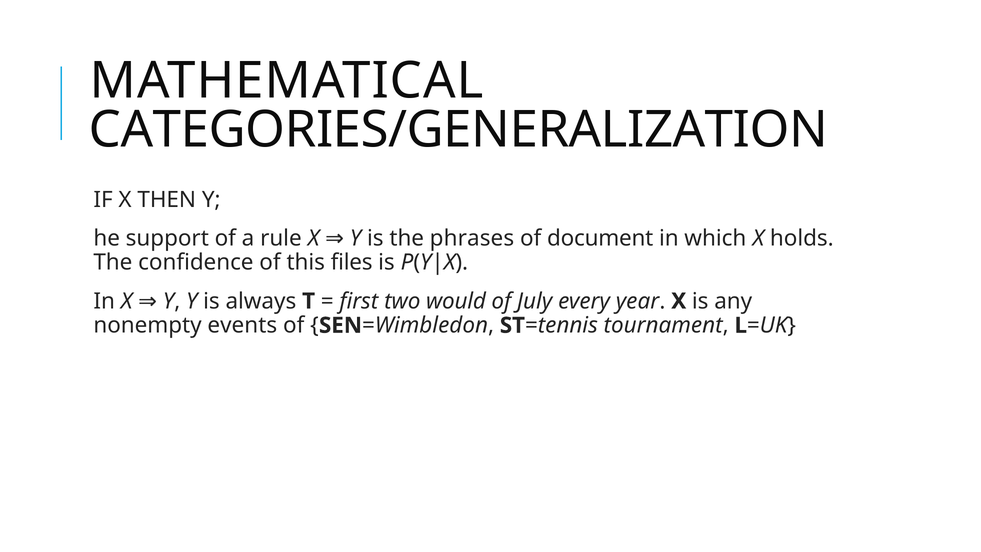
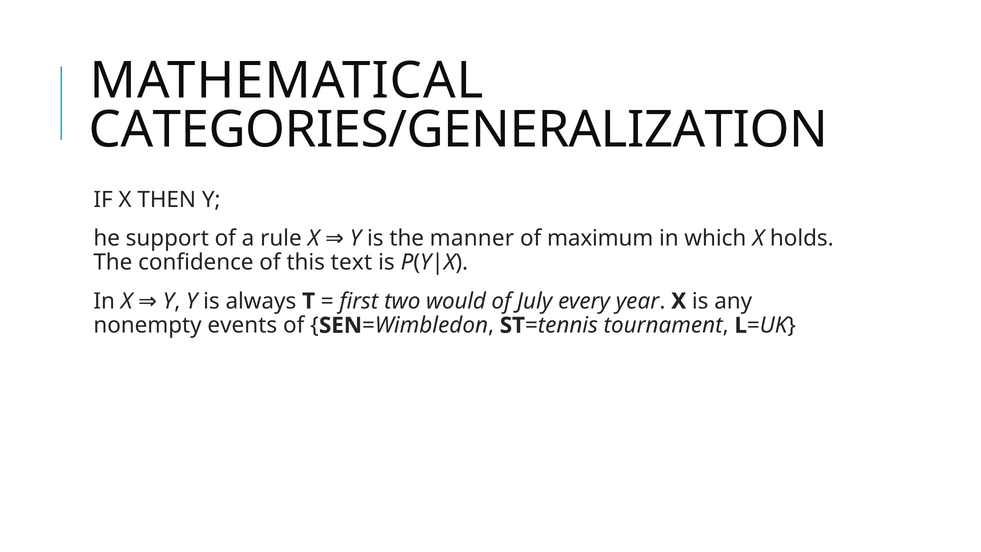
phrases: phrases -> manner
document: document -> maximum
files: files -> text
